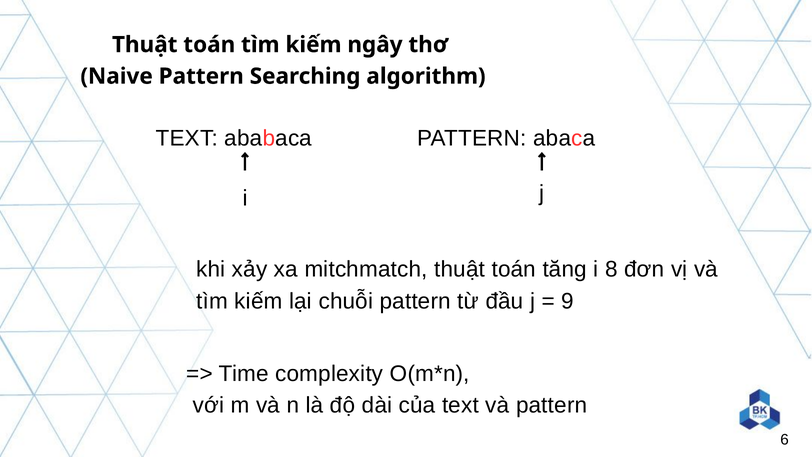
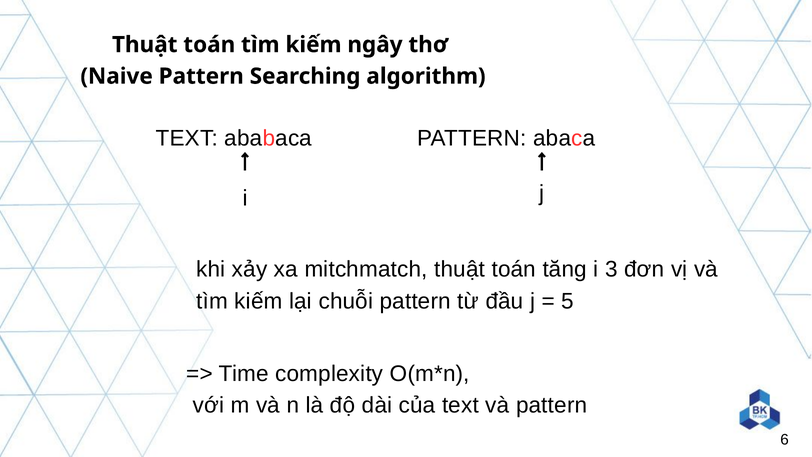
8: 8 -> 3
9: 9 -> 5
